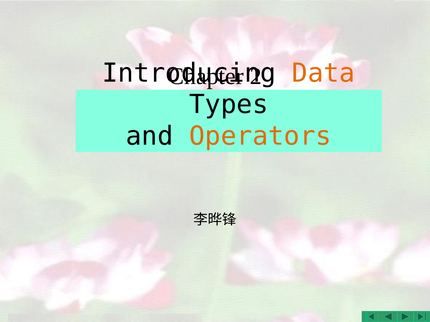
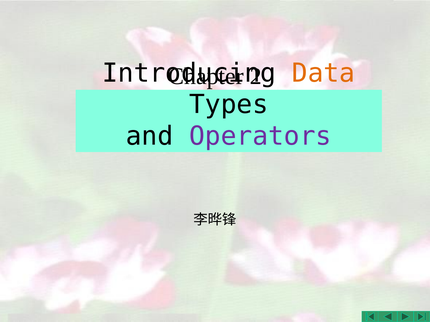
Operators colour: orange -> purple
